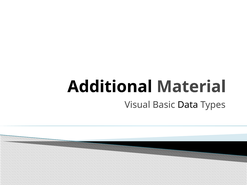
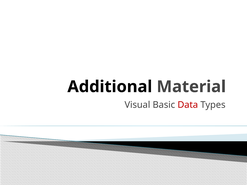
Data colour: black -> red
